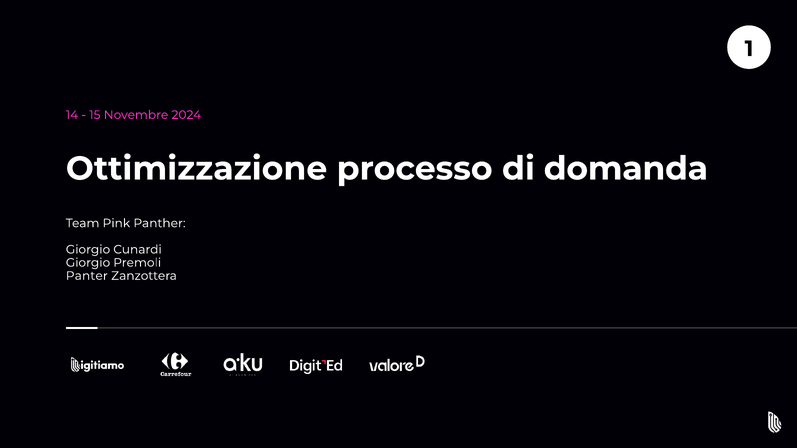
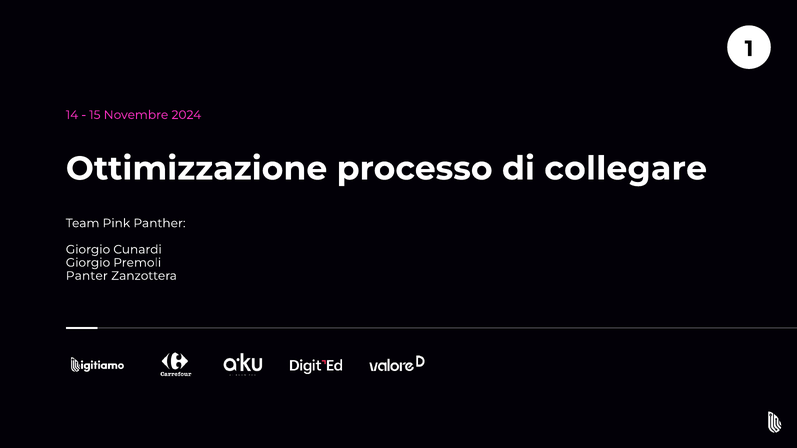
domanda: domanda -> collegare
